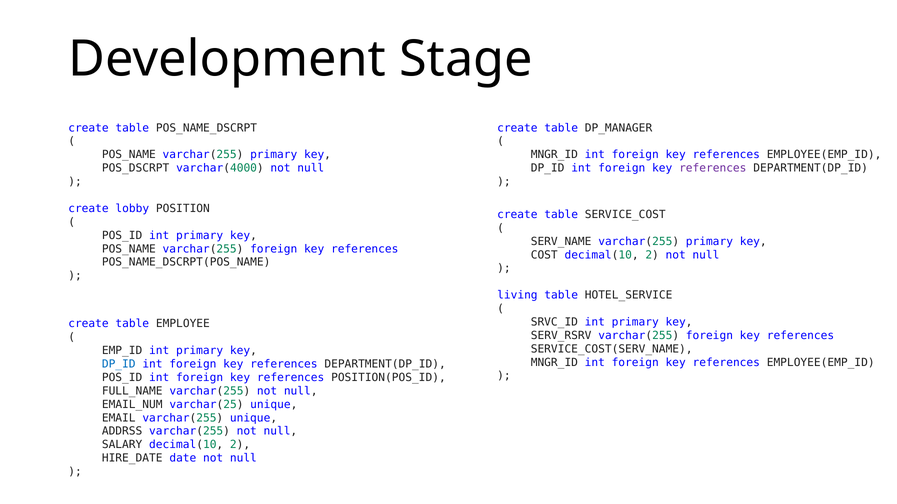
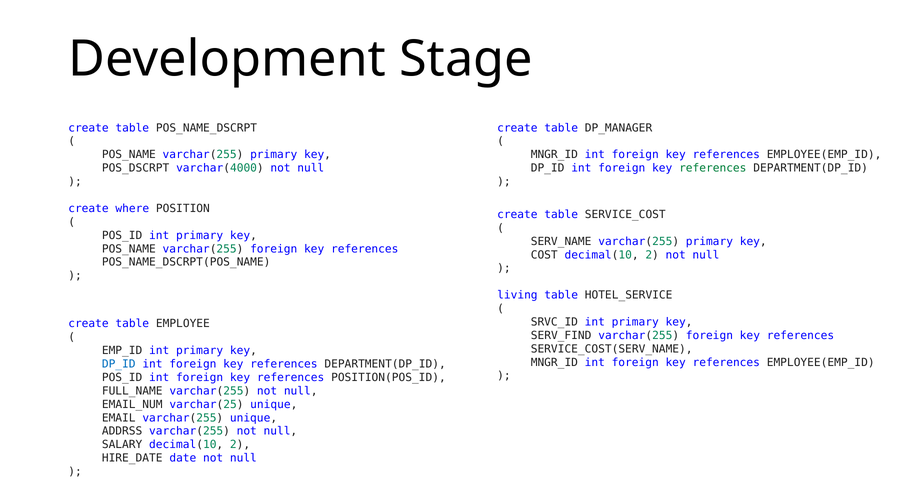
references at (713, 168) colour: purple -> green
lobby: lobby -> where
SERV_RSRV: SERV_RSRV -> SERV_FIND
